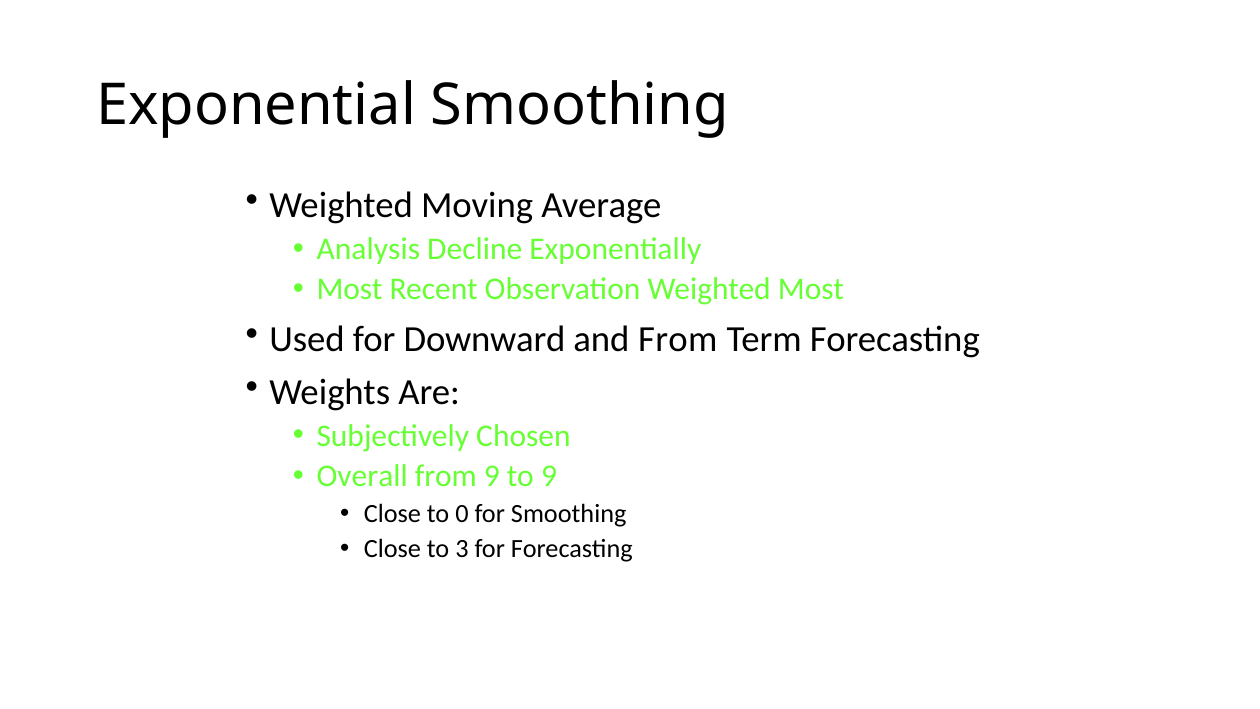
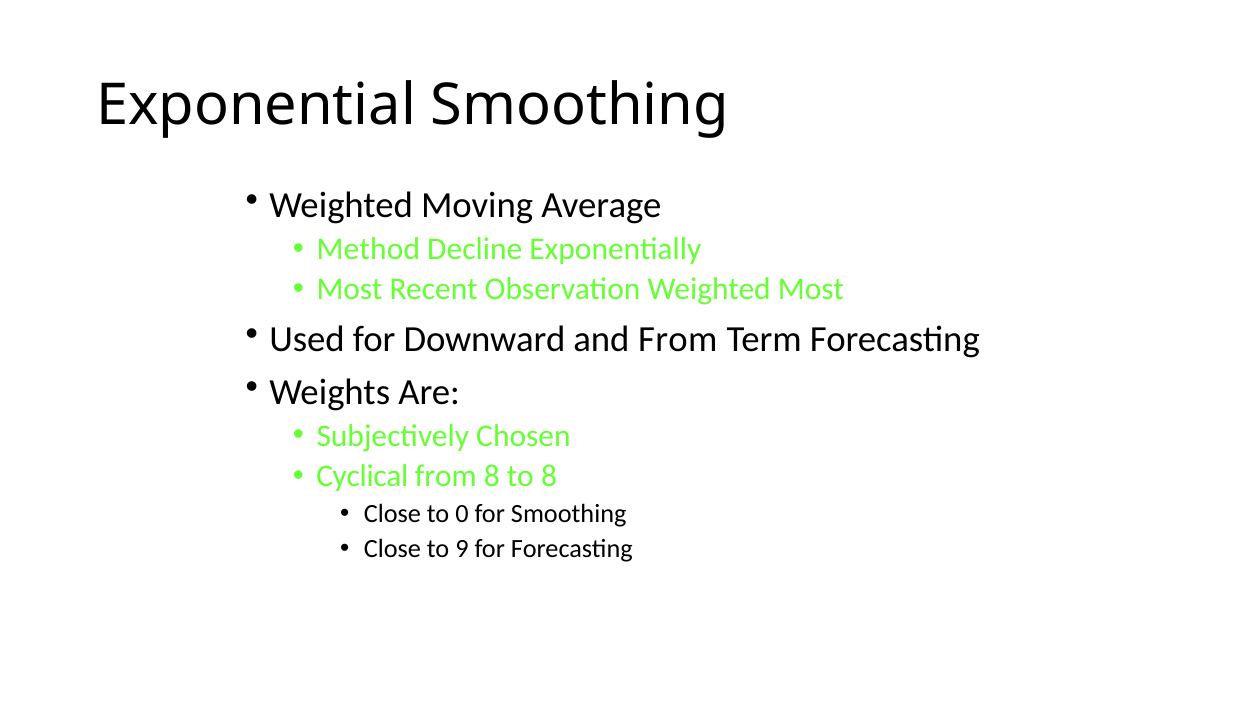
Analysis: Analysis -> Method
Overall: Overall -> Cyclical
from 9: 9 -> 8
to 9: 9 -> 8
3: 3 -> 9
